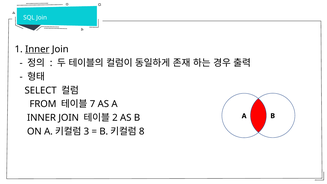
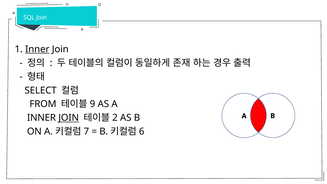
7: 7 -> 9
JOIN at (69, 118) underline: none -> present
3: 3 -> 7
8: 8 -> 6
